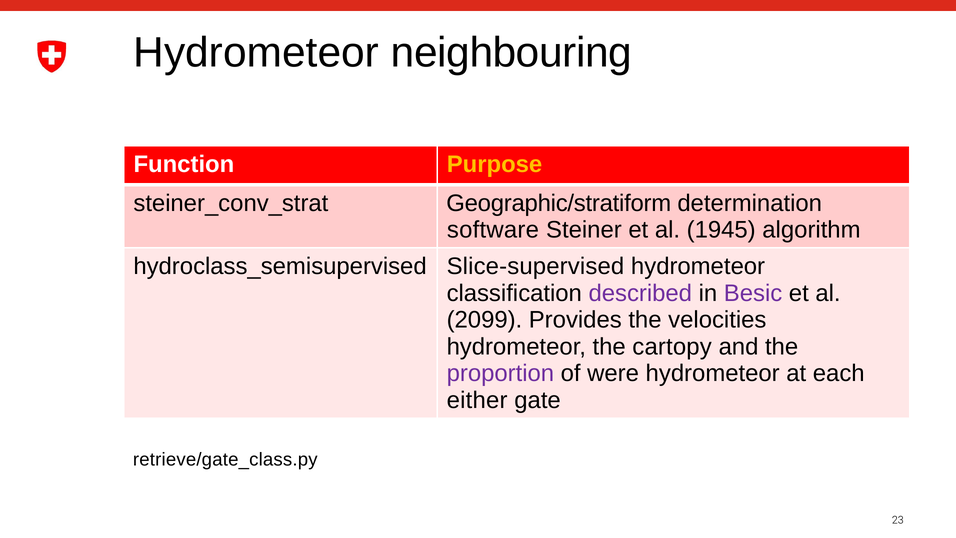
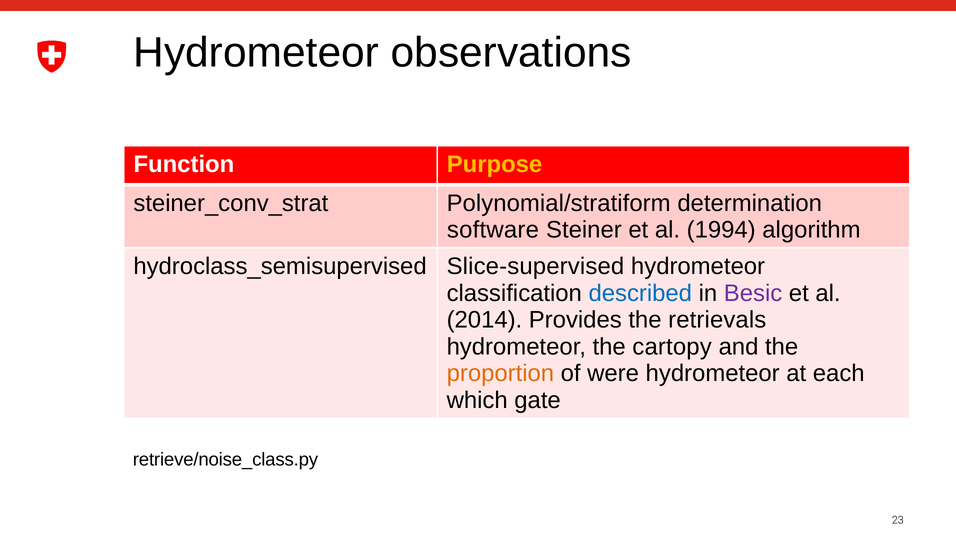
neighbouring: neighbouring -> observations
Geographic/stratiform: Geographic/stratiform -> Polynomial/stratiform
1945: 1945 -> 1994
described colour: purple -> blue
2099: 2099 -> 2014
velocities: velocities -> retrievals
proportion colour: purple -> orange
either: either -> which
retrieve/gate_class.py: retrieve/gate_class.py -> retrieve/noise_class.py
